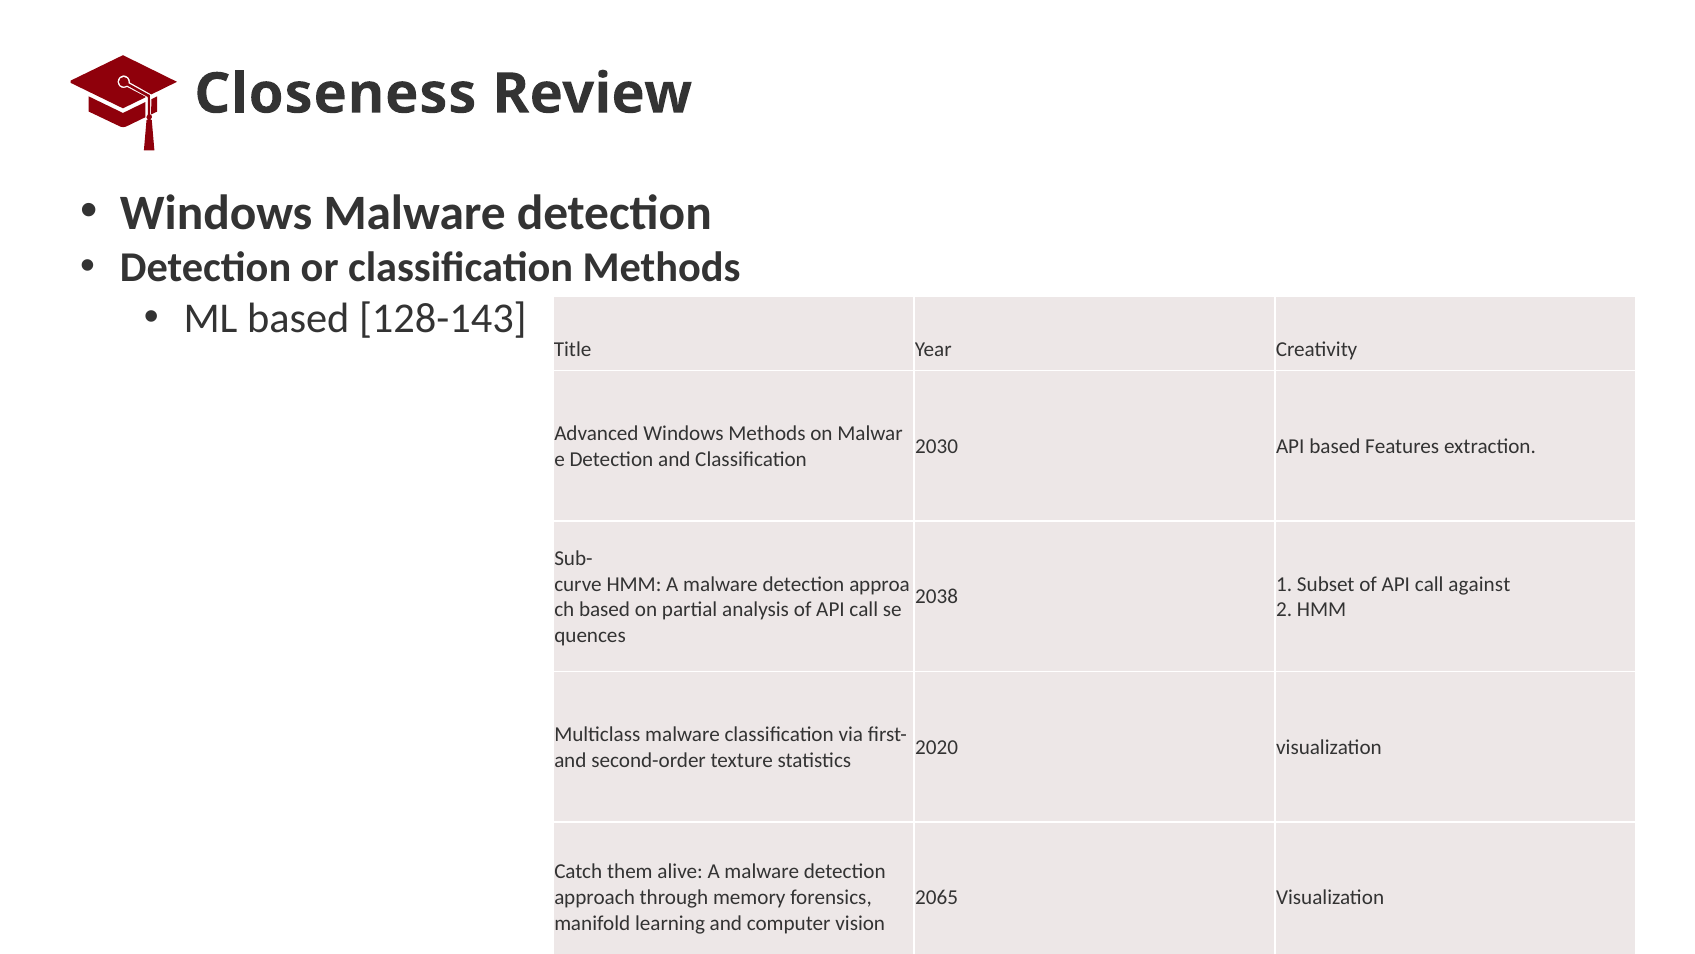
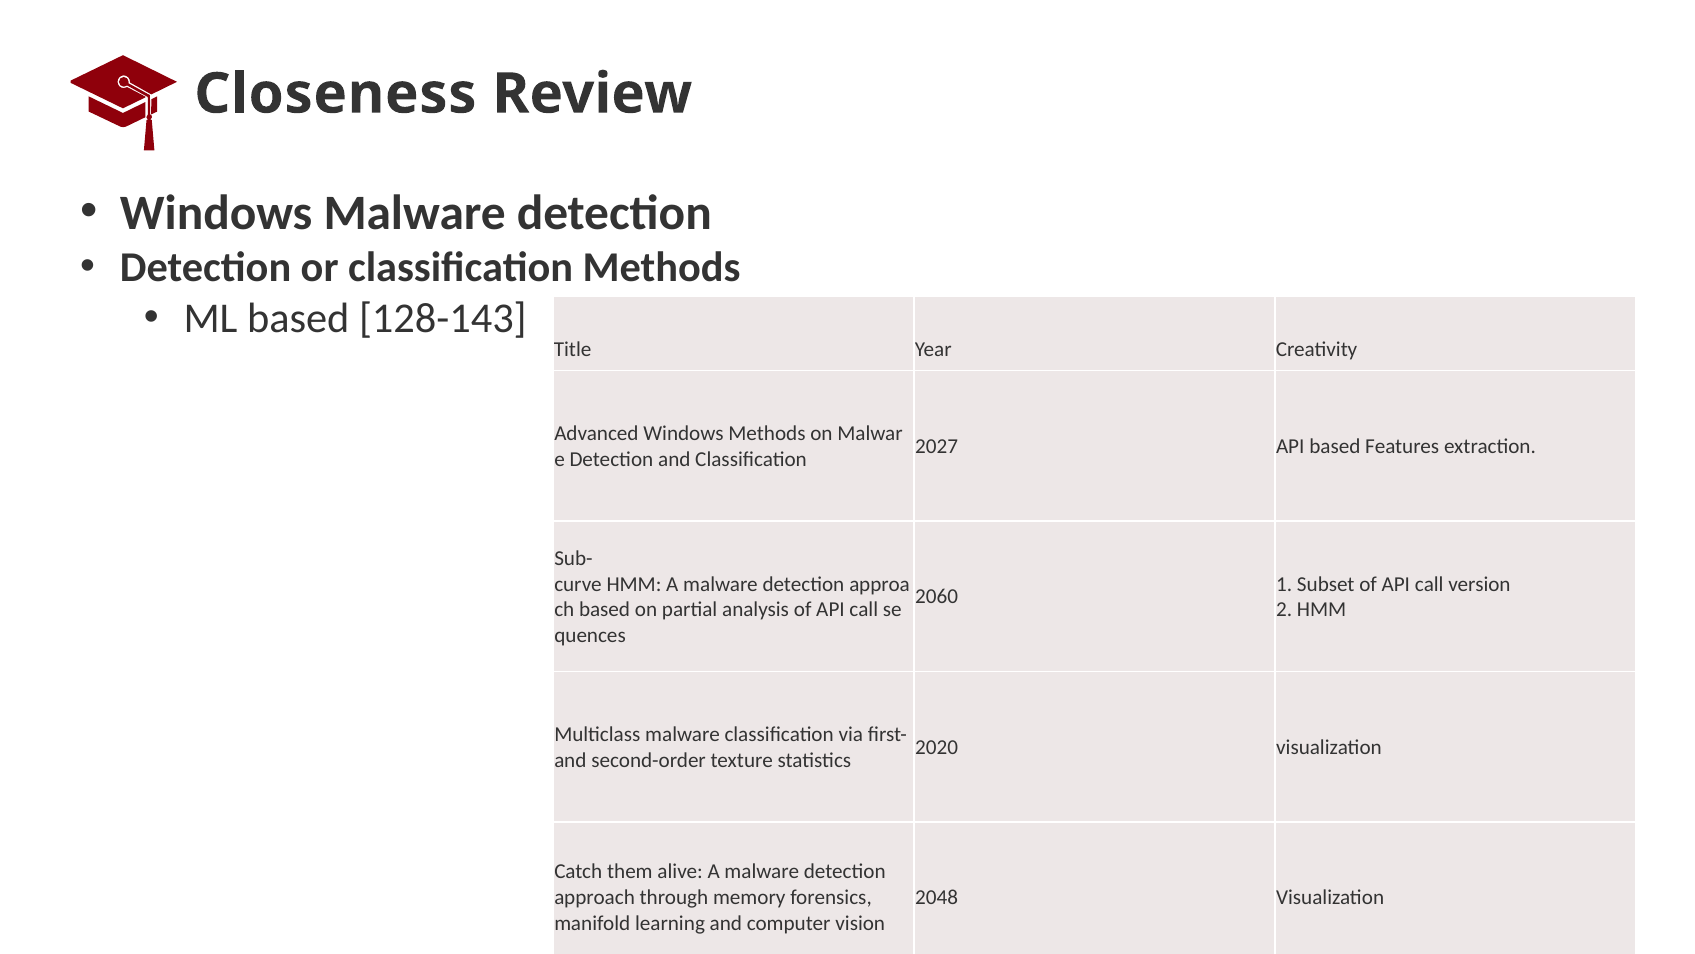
2030: 2030 -> 2027
against: against -> version
2038: 2038 -> 2060
2065: 2065 -> 2048
